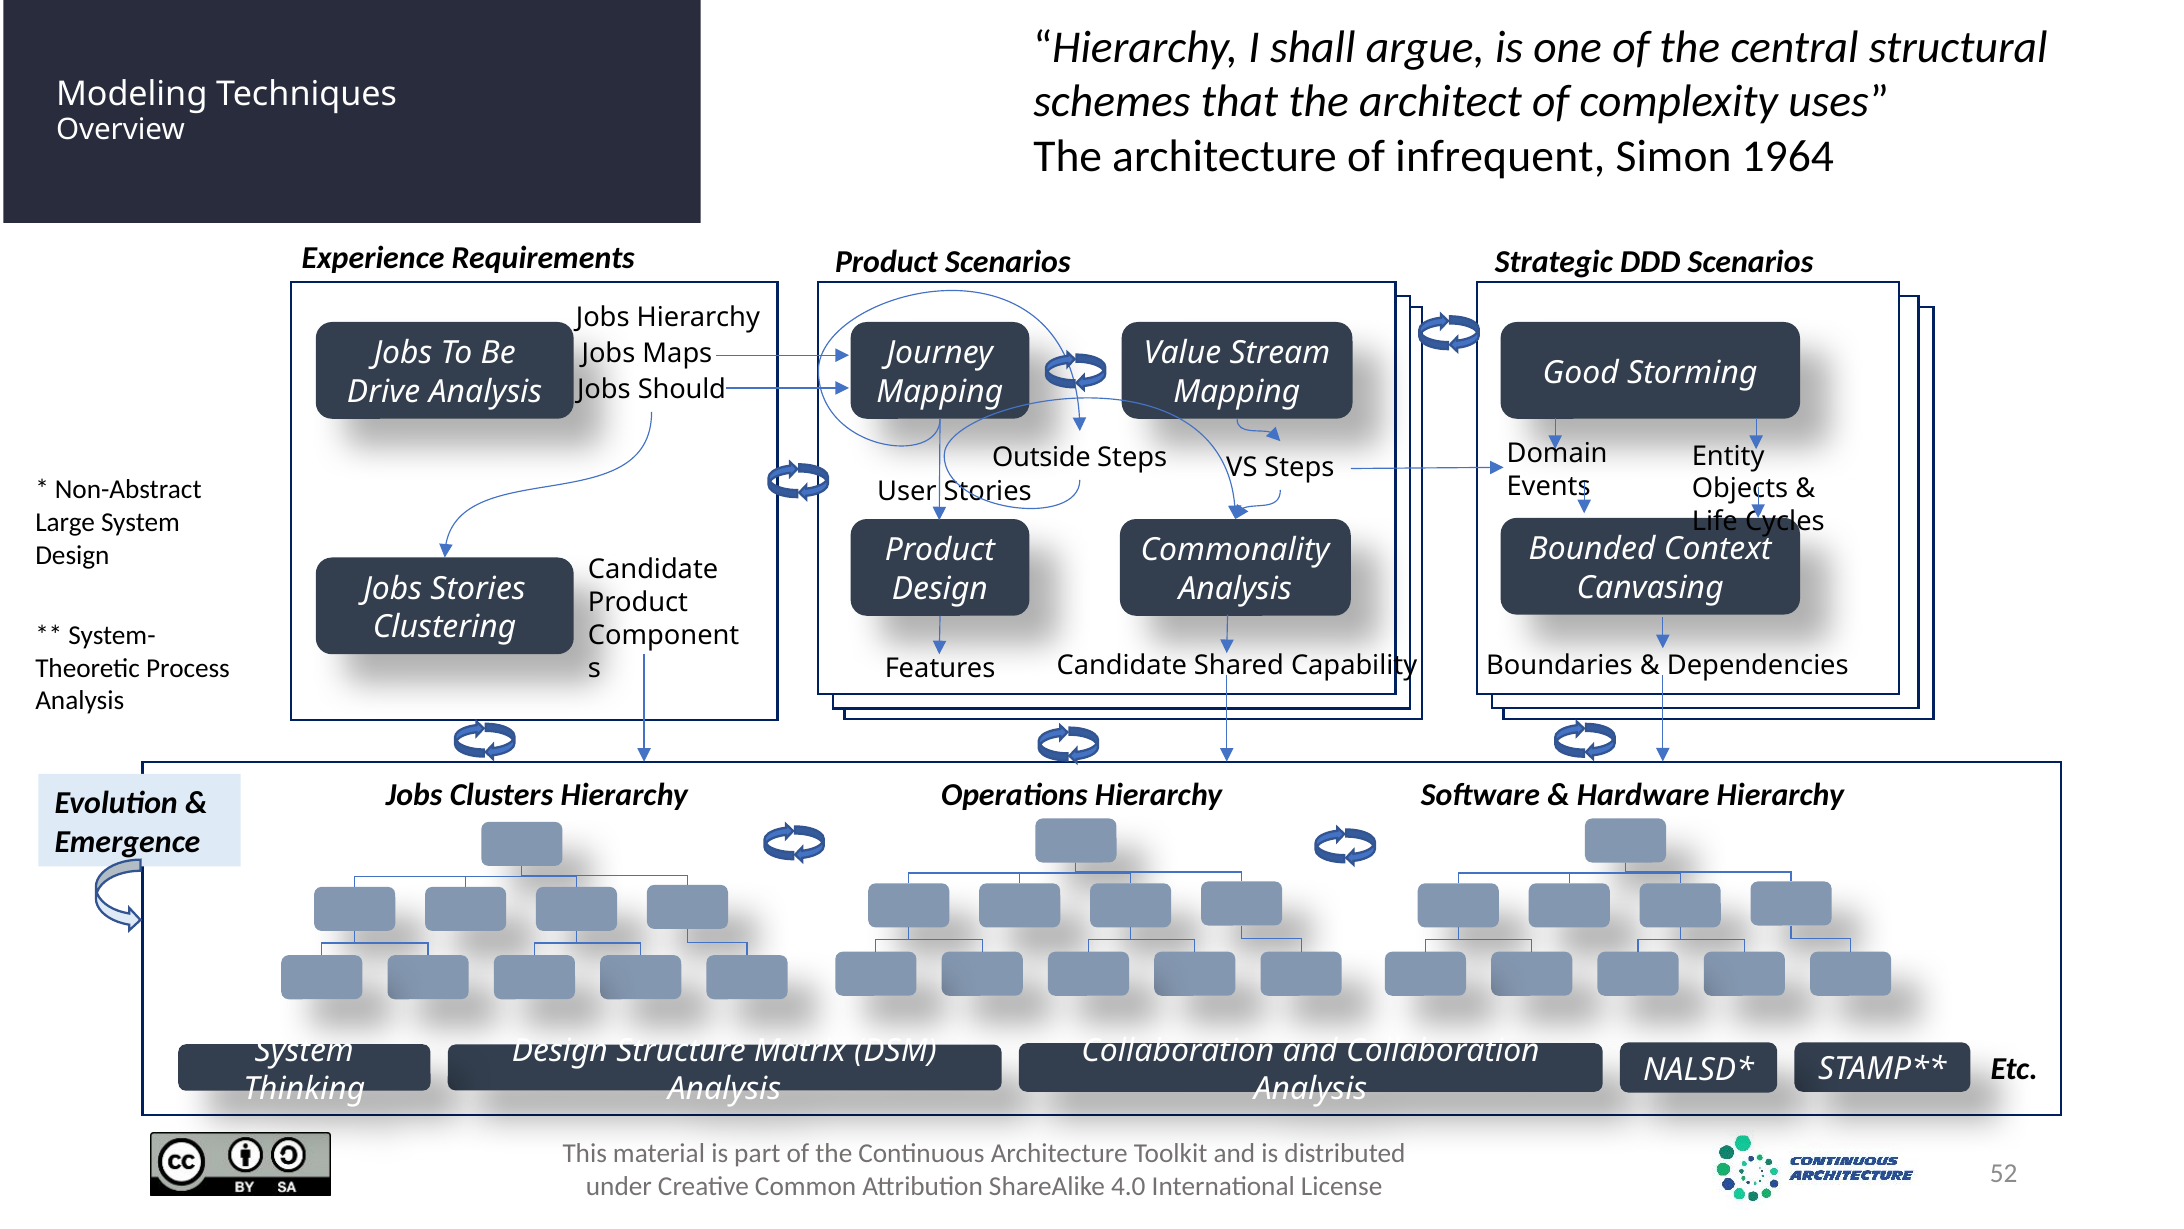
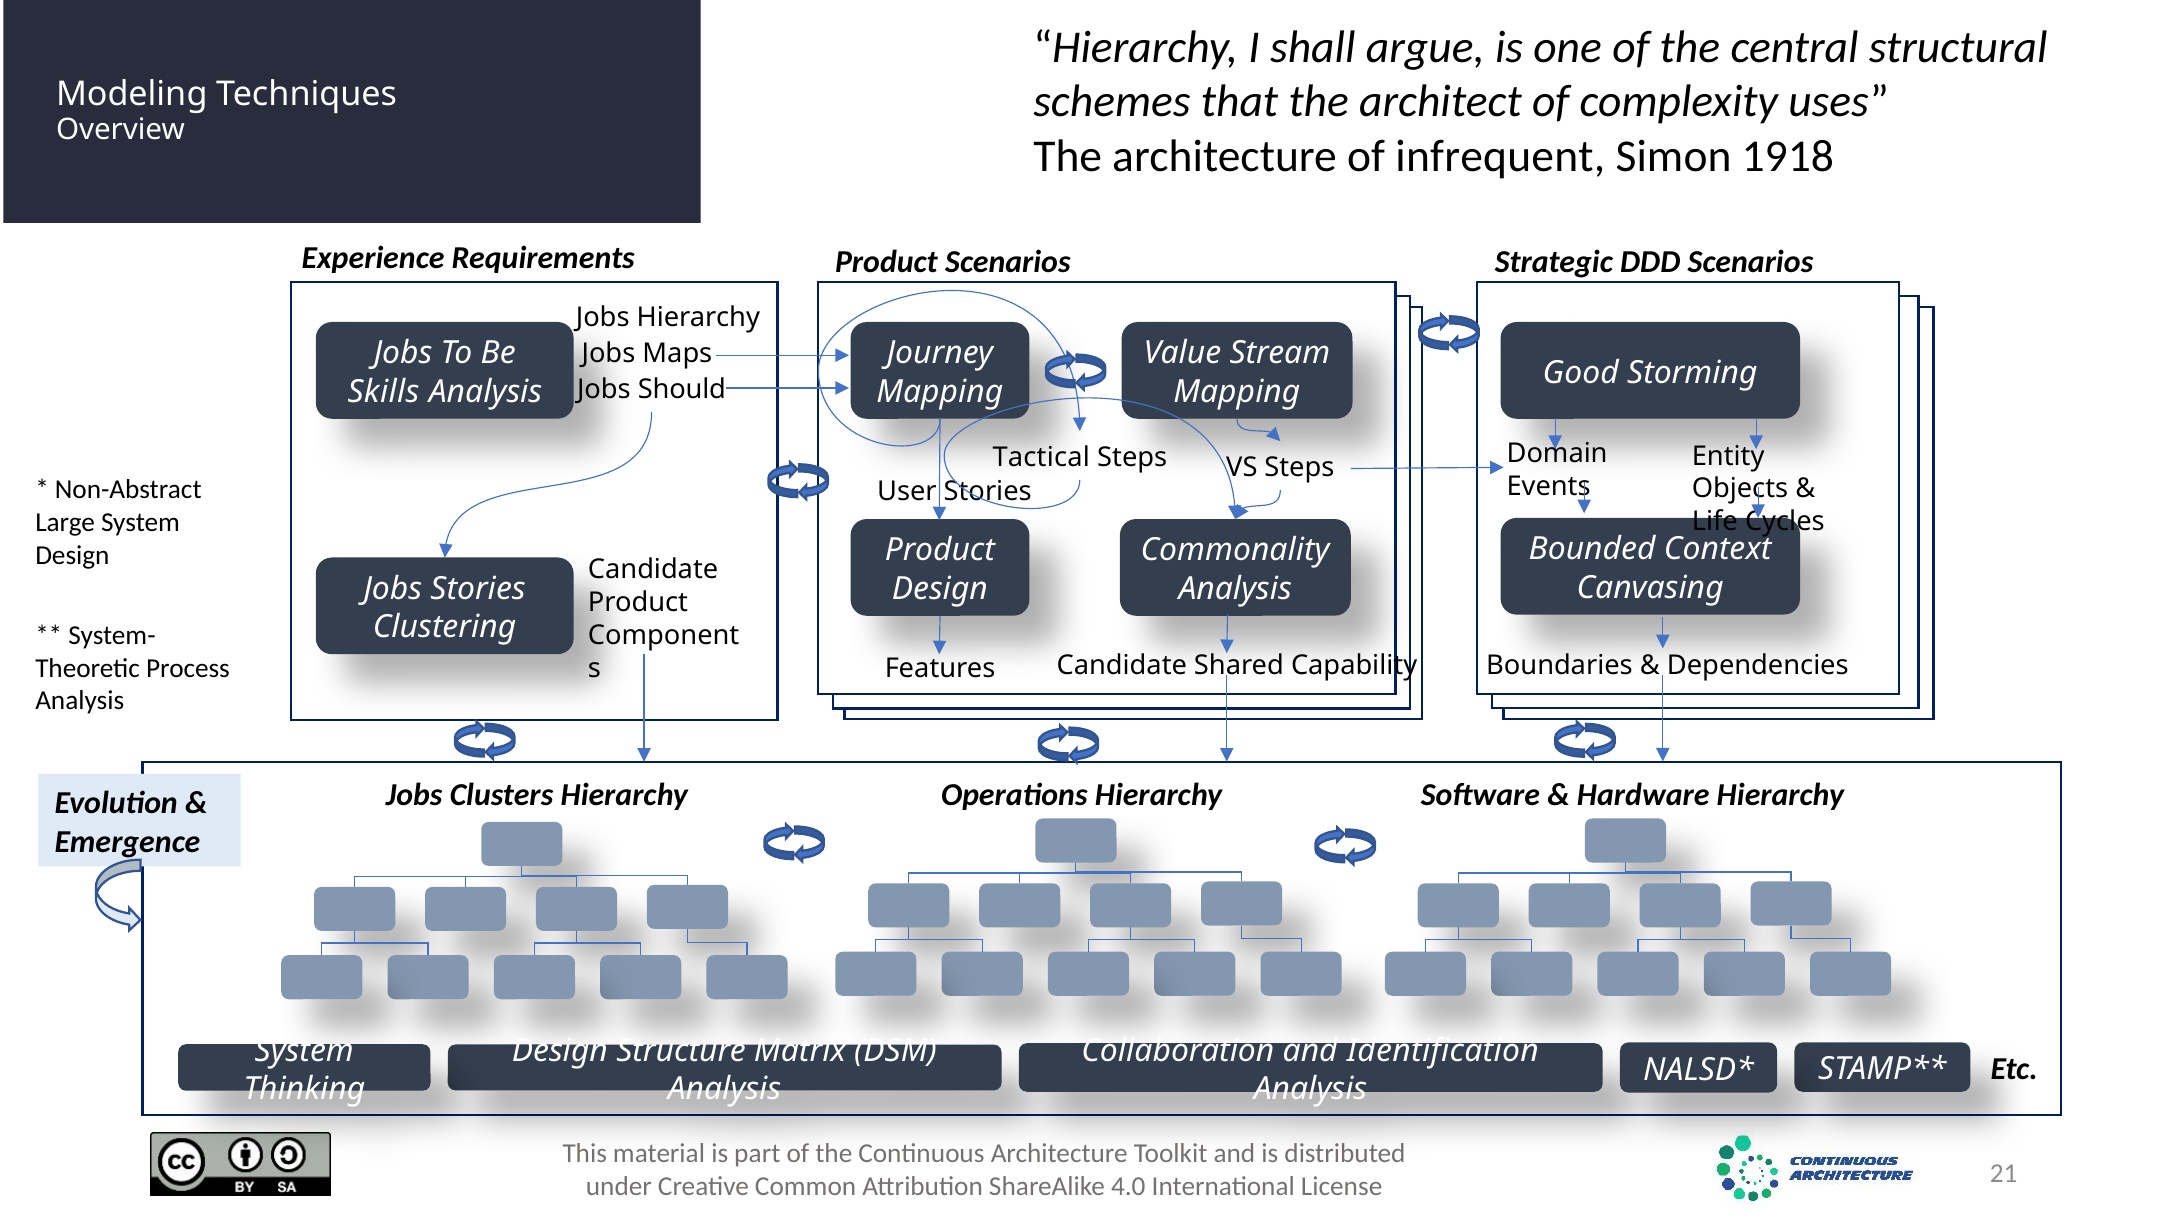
1964: 1964 -> 1918
Drive: Drive -> Skills
Outside: Outside -> Tactical
and Collaboration: Collaboration -> Identification
52: 52 -> 21
